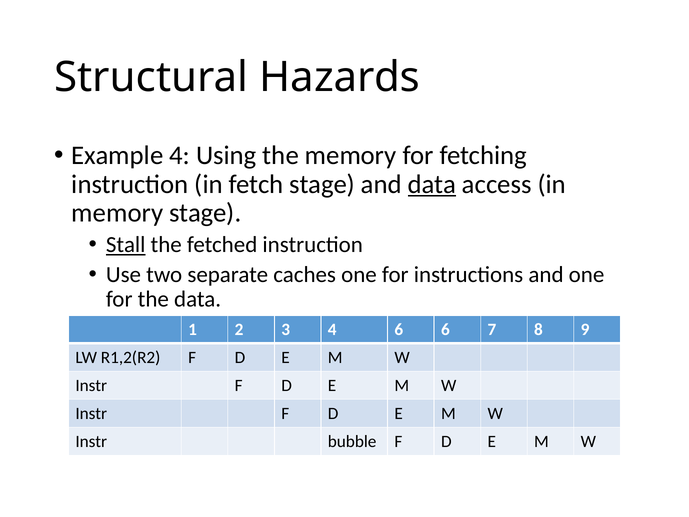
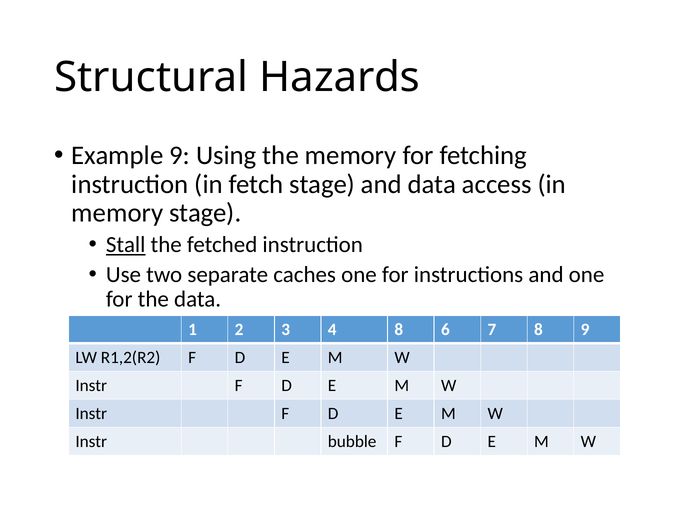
Example 4: 4 -> 9
data at (432, 184) underline: present -> none
4 6: 6 -> 8
